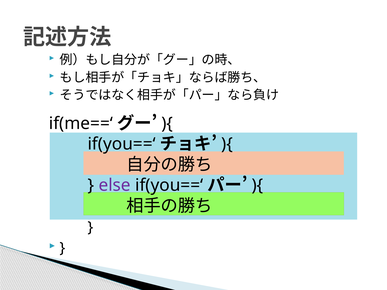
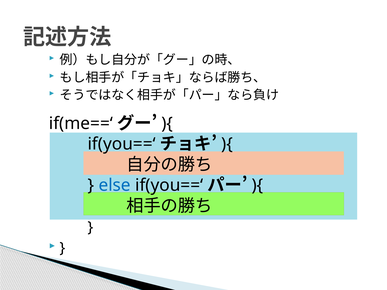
else colour: purple -> blue
